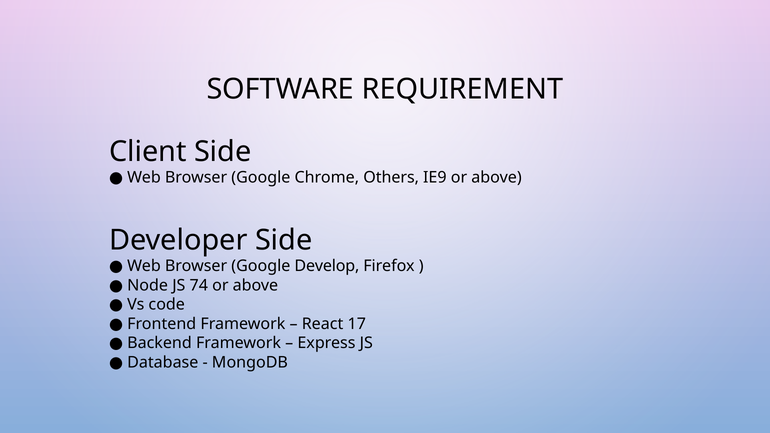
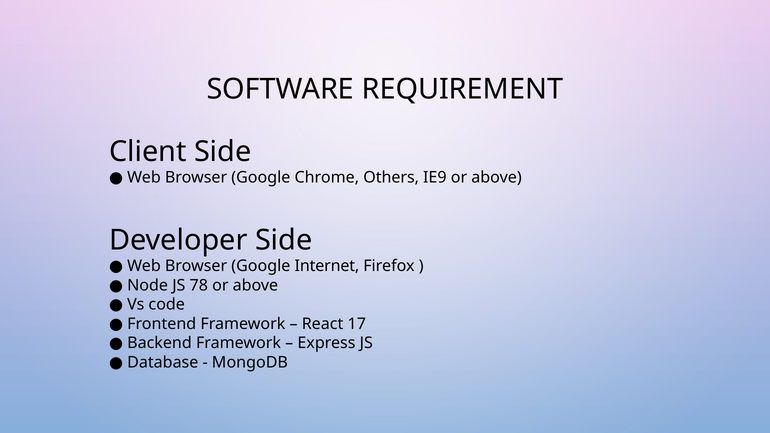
Develop: Develop -> Internet
74: 74 -> 78
